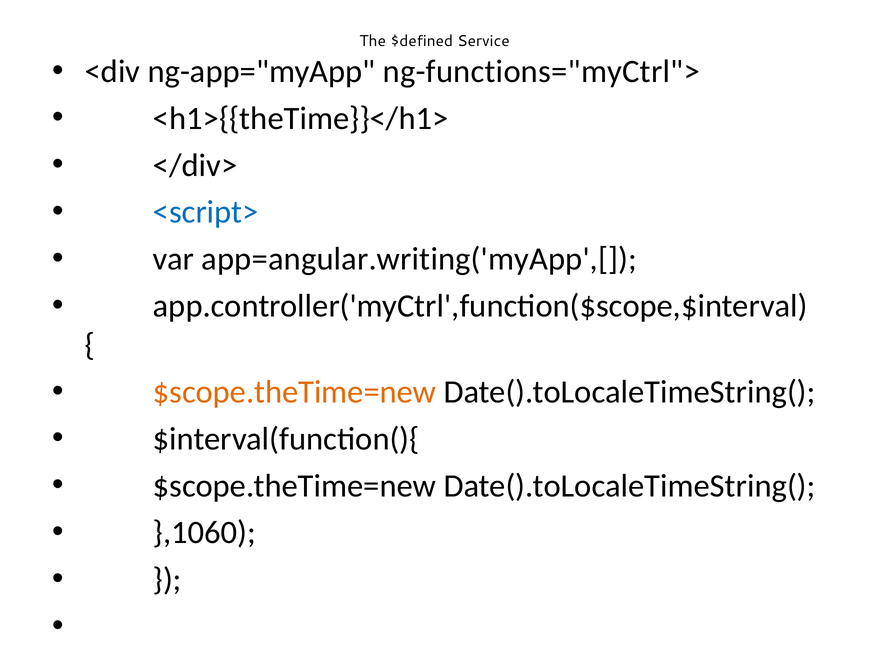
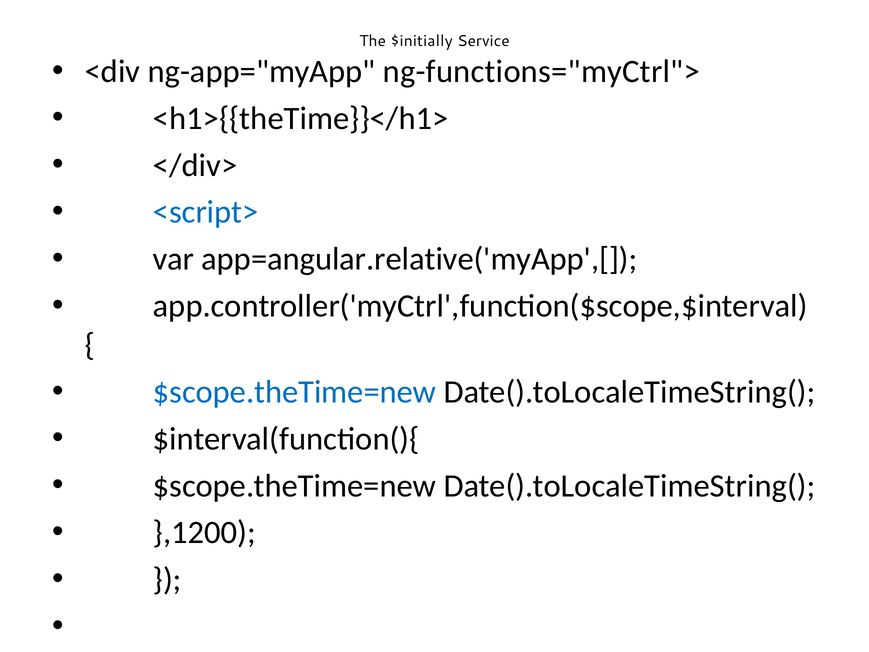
$defined: $defined -> $initially
app=angular.writing('myApp',[: app=angular.writing('myApp',[ -> app=angular.relative('myApp',[
$scope.theTime=new at (295, 392) colour: orange -> blue
},1060: },1060 -> },1200
